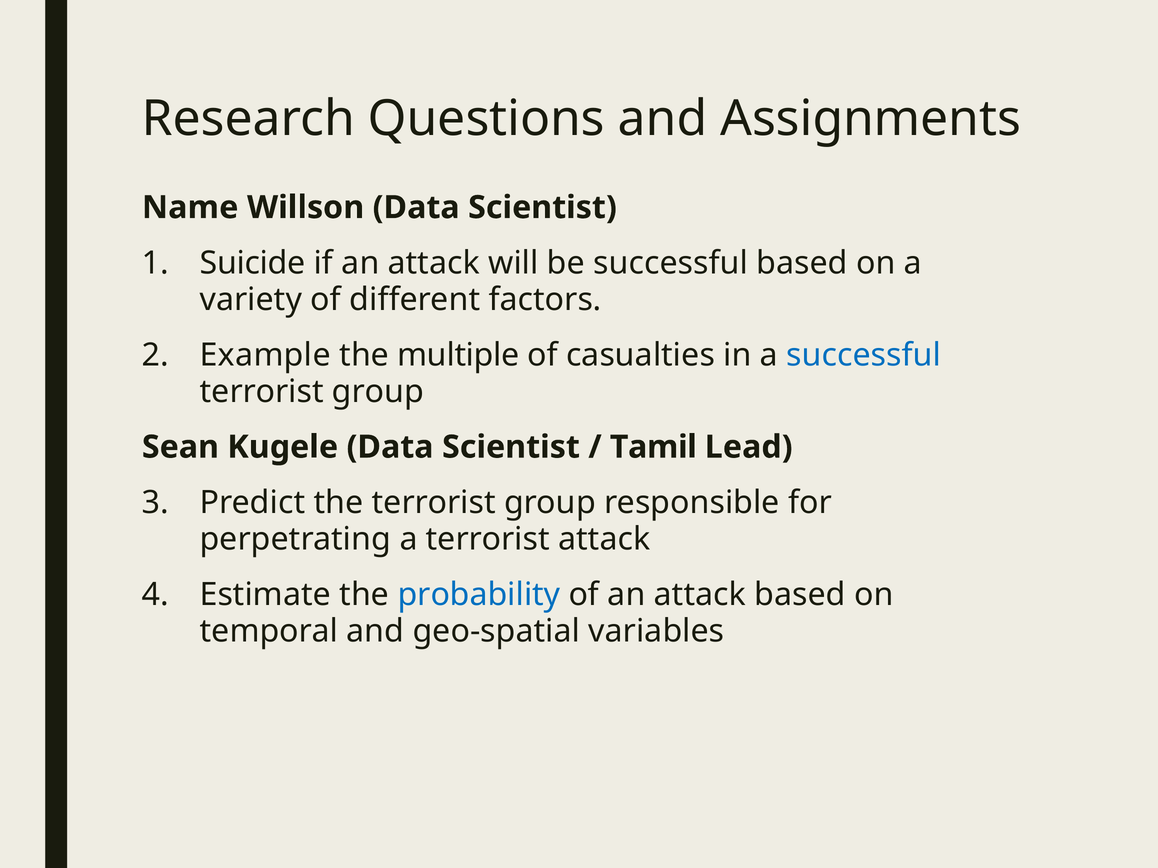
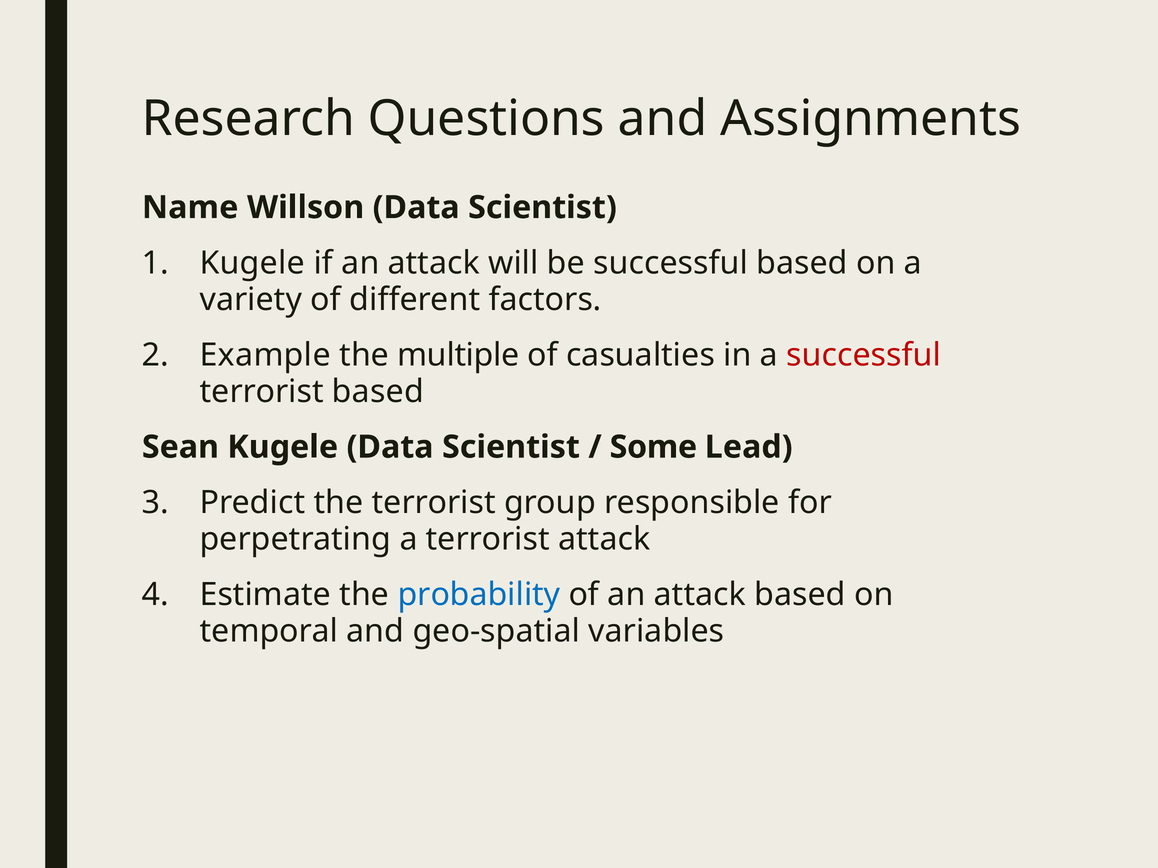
Suicide at (253, 263): Suicide -> Kugele
successful at (864, 355) colour: blue -> red
group at (378, 392): group -> based
Tamil: Tamil -> Some
